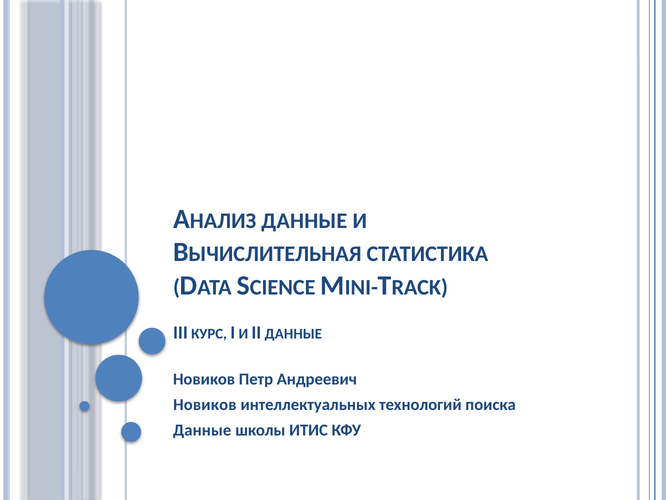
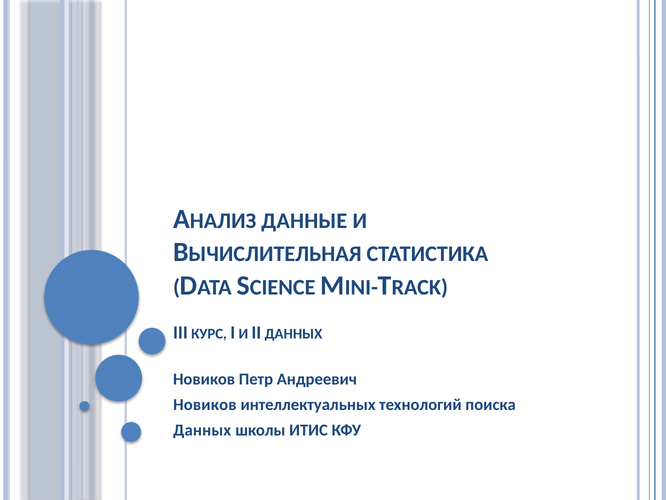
II ДАННЫЕ: ДАННЫЕ -> ДАННЫХ
Данные at (202, 430): Данные -> Данных
